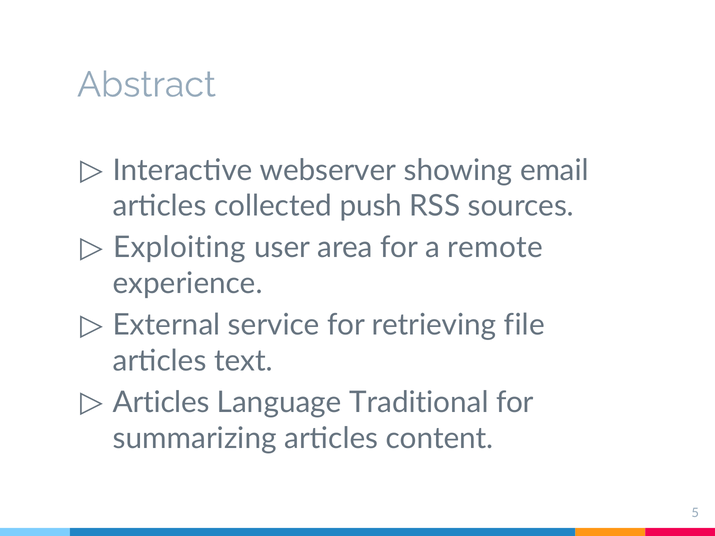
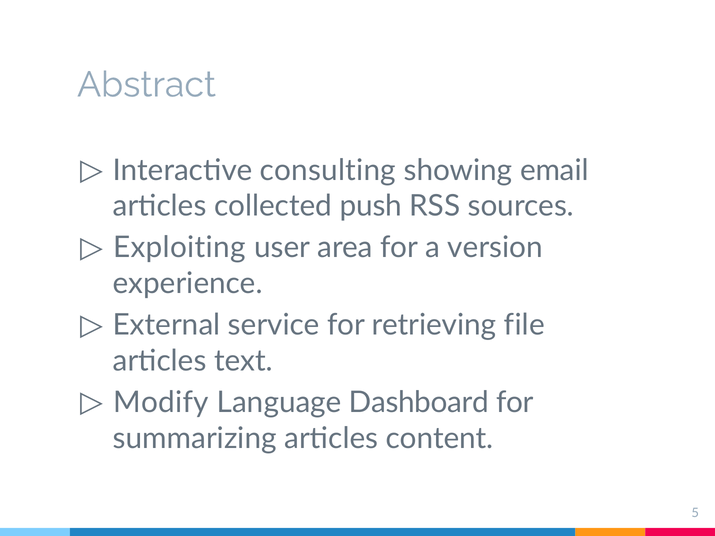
webserver: webserver -> consulting
remote: remote -> version
Articles at (161, 403): Articles -> Modify
Traditional: Traditional -> Dashboard
